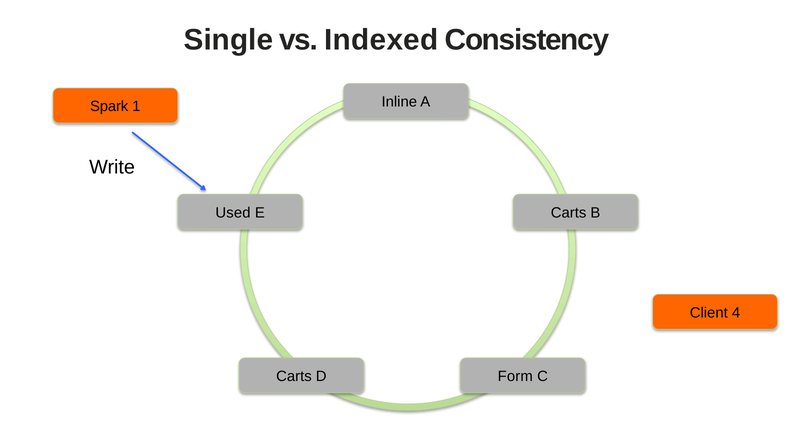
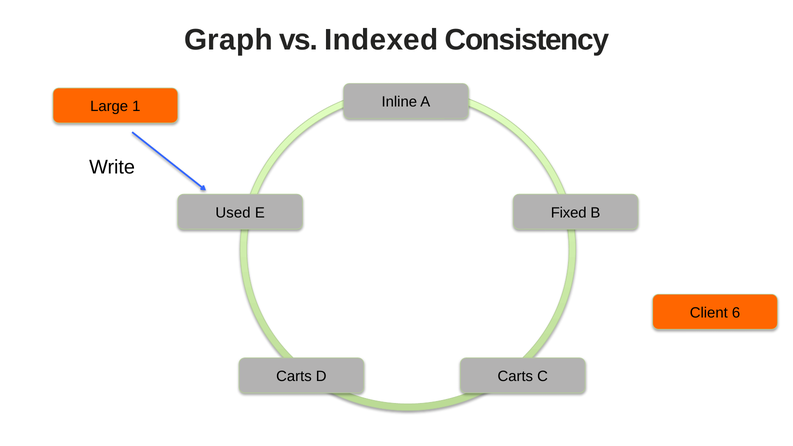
Single: Single -> Graph
Spark: Spark -> Large
Carts at (569, 213): Carts -> Fixed
4: 4 -> 6
Form at (515, 376): Form -> Carts
